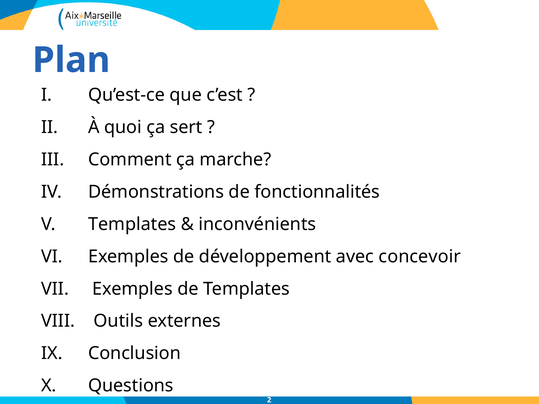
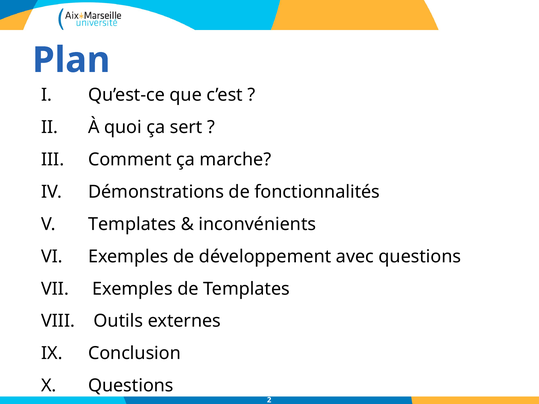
avec concevoir: concevoir -> questions
